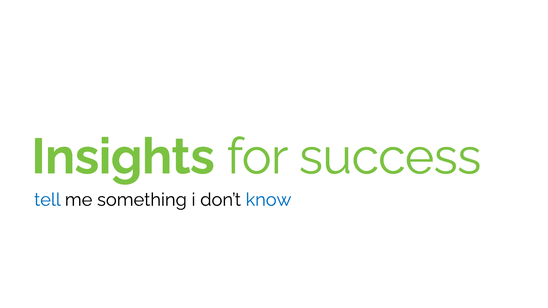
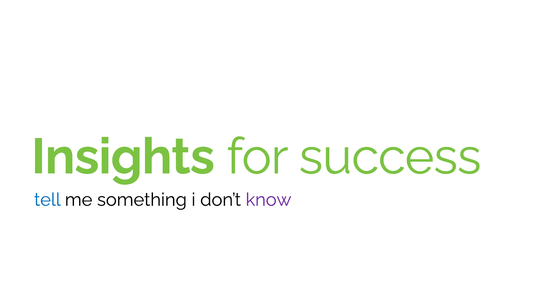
know colour: blue -> purple
